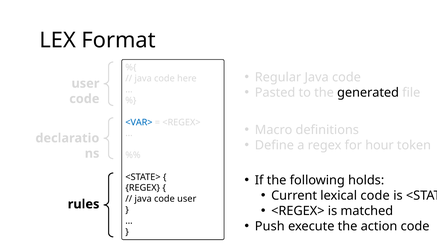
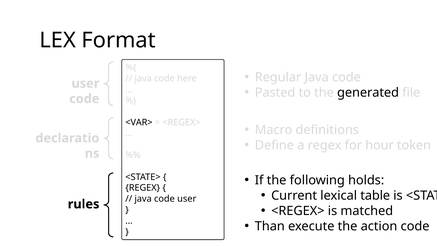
<VAR> colour: blue -> black
lexical code: code -> table
Push: Push -> Than
